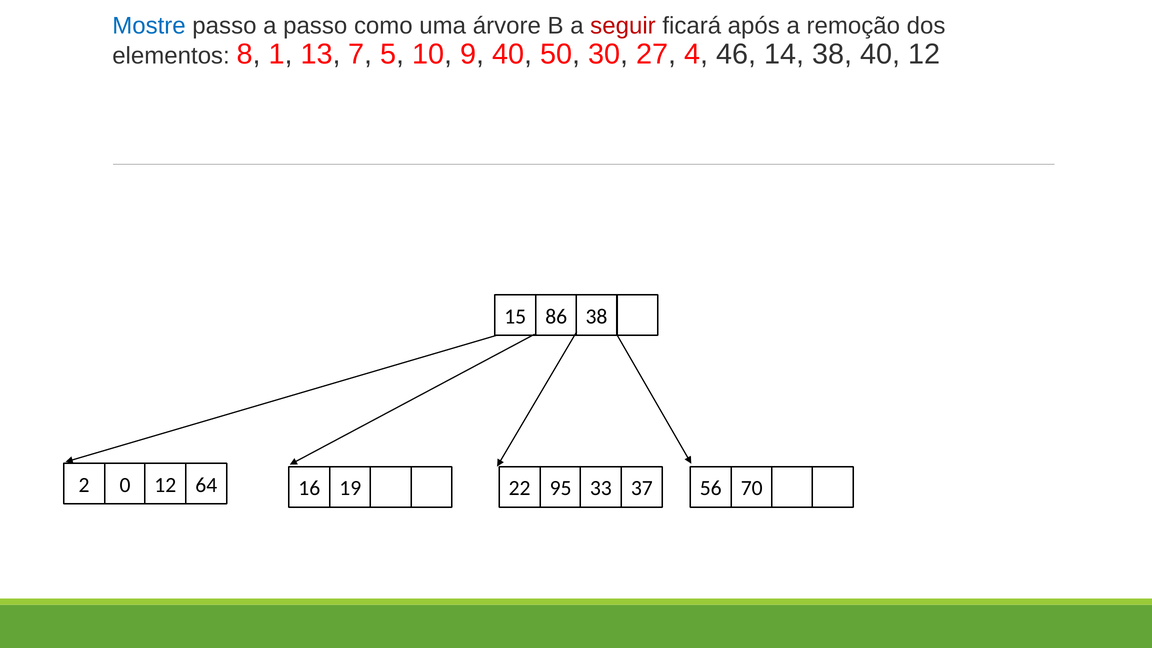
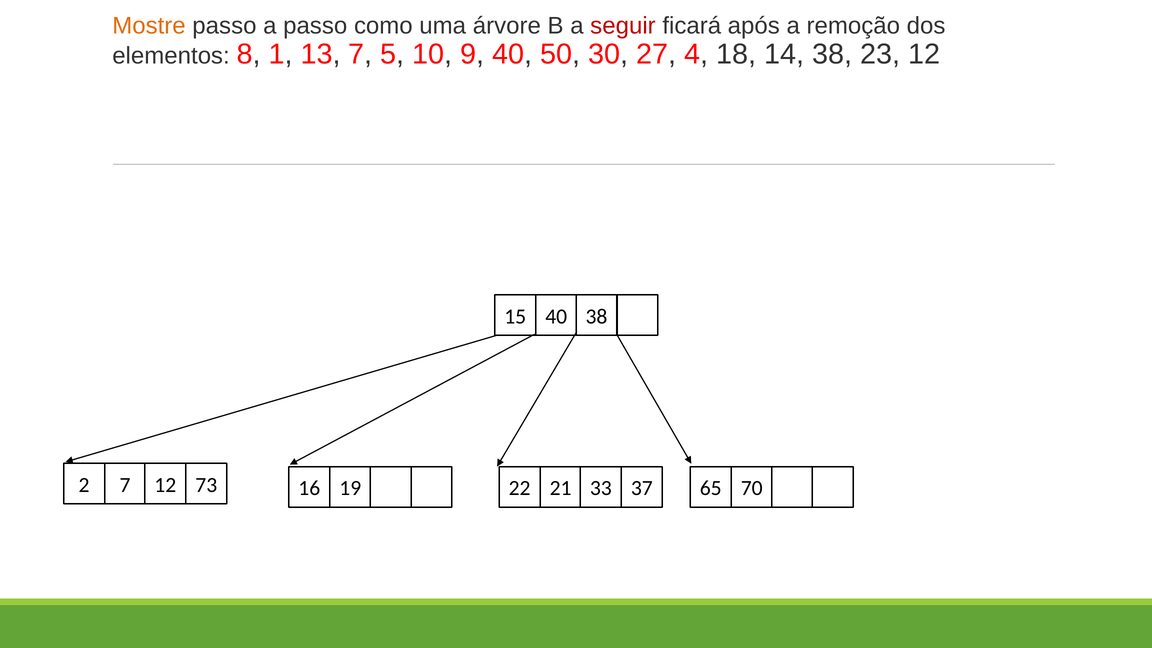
Mostre colour: blue -> orange
46: 46 -> 18
38 40: 40 -> 23
15 86: 86 -> 40
2 0: 0 -> 7
64: 64 -> 73
95: 95 -> 21
56: 56 -> 65
